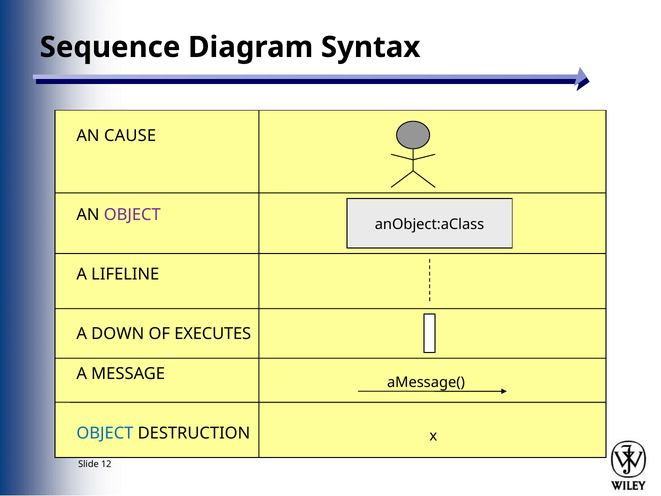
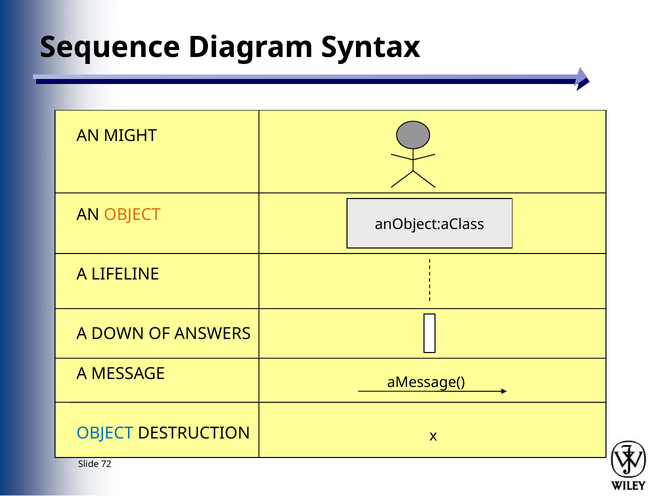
CAUSE: CAUSE -> MIGHT
OBJECT at (132, 215) colour: purple -> orange
EXECUTES: EXECUTES -> ANSWERS
12: 12 -> 72
